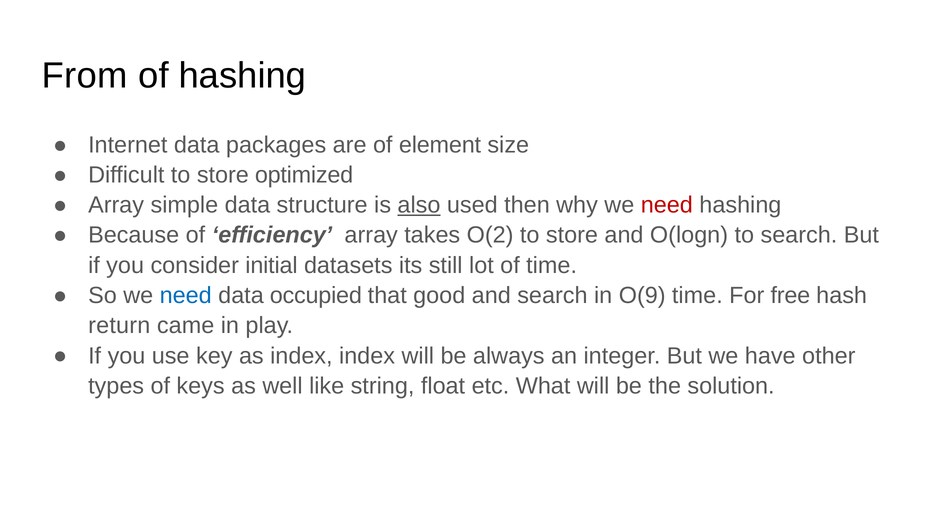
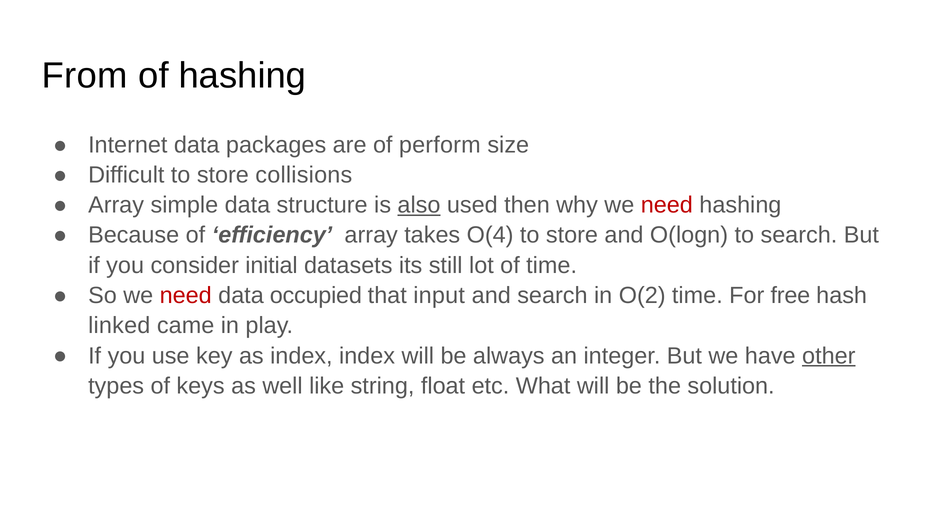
element: element -> perform
optimized: optimized -> collisions
O(2: O(2 -> O(4
need at (186, 296) colour: blue -> red
good: good -> input
O(9: O(9 -> O(2
return: return -> linked
other underline: none -> present
